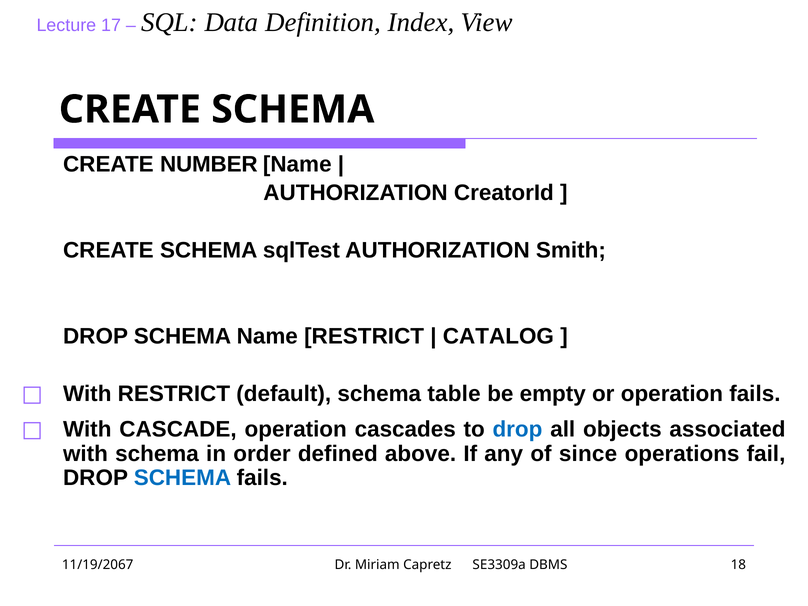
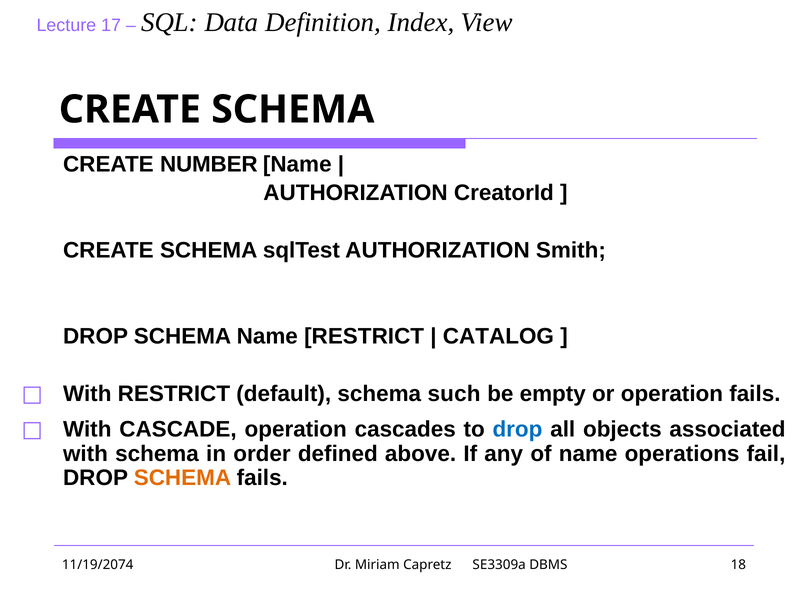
table: table -> such
of since: since -> name
SCHEMA at (182, 478) colour: blue -> orange
11/19/2067: 11/19/2067 -> 11/19/2074
